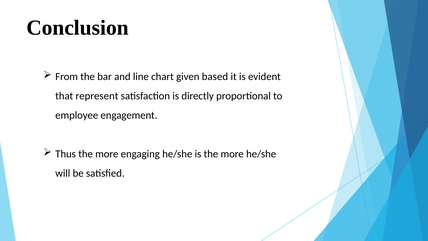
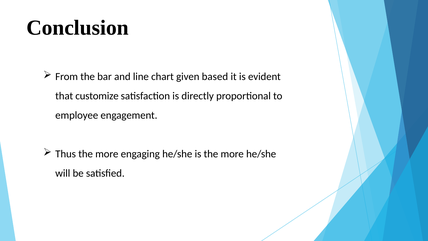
represent: represent -> customize
